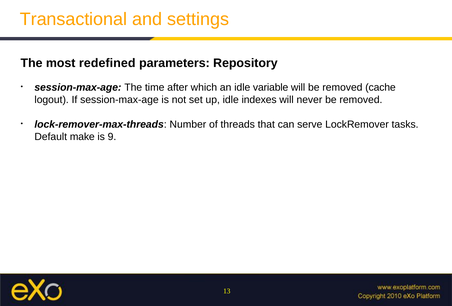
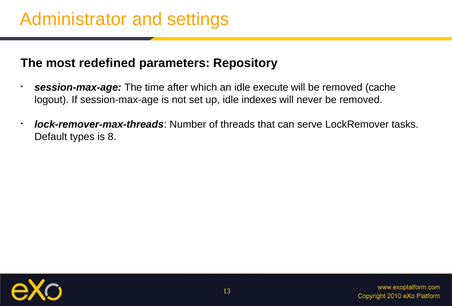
Transactional: Transactional -> Administrator
variable: variable -> execute
make: make -> types
9: 9 -> 8
